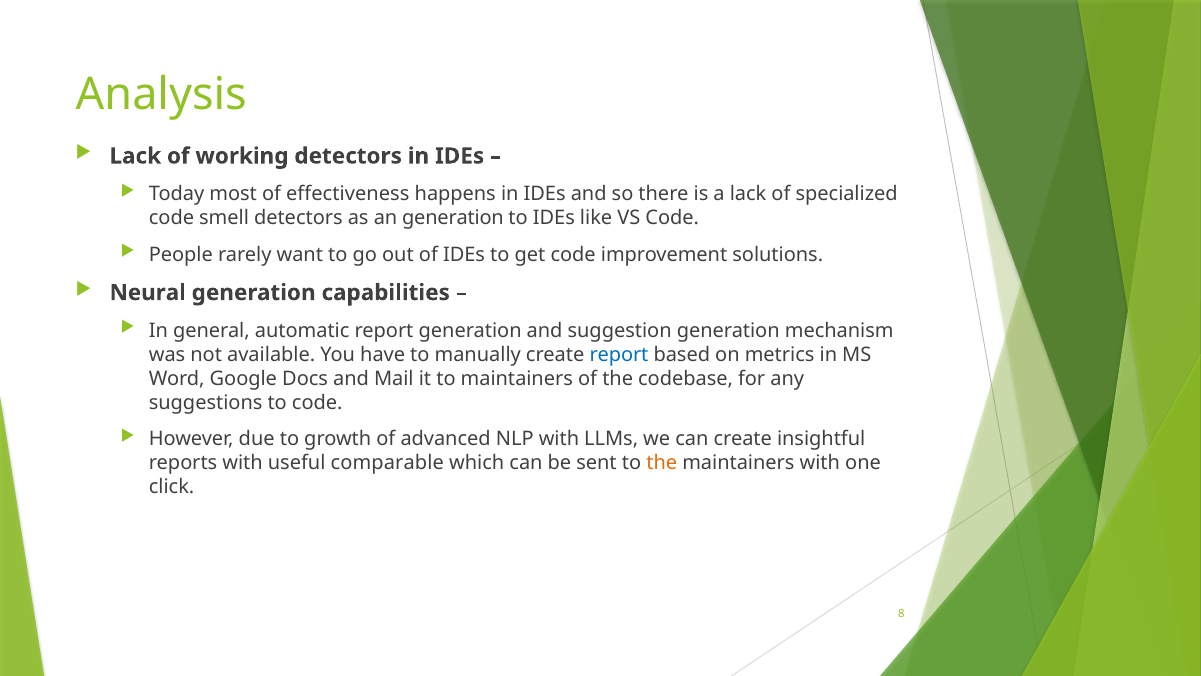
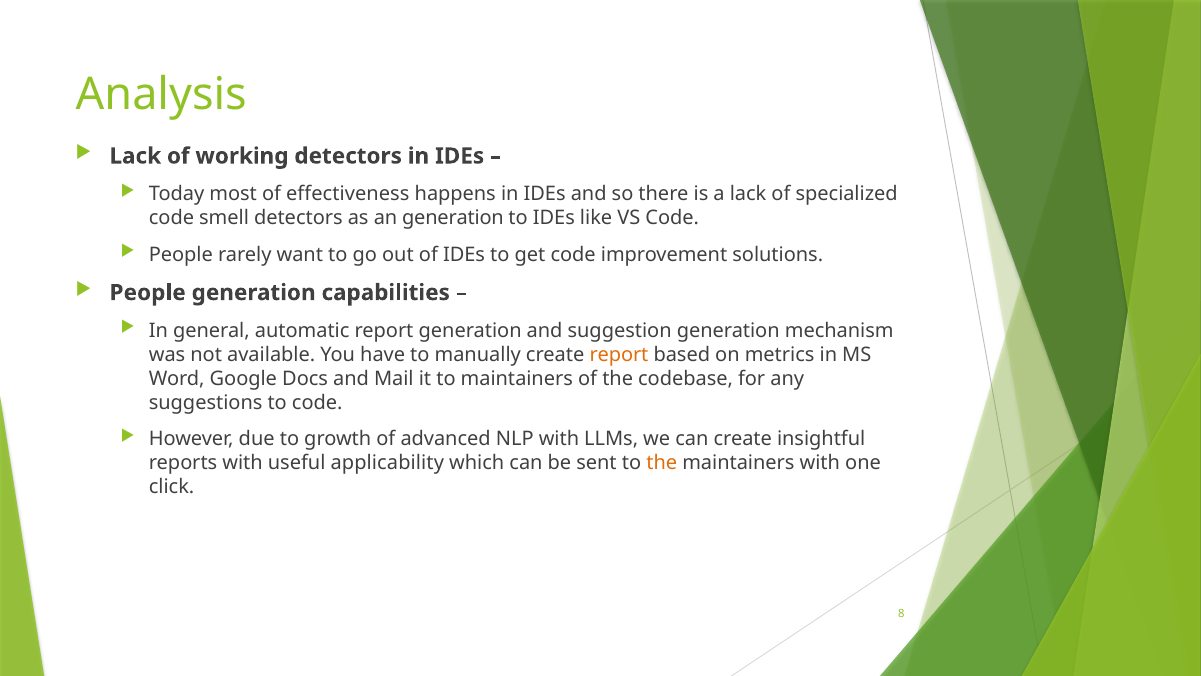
Neural at (148, 292): Neural -> People
report at (619, 354) colour: blue -> orange
comparable: comparable -> applicability
